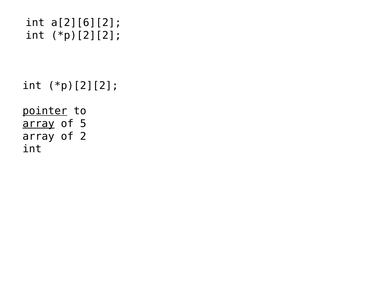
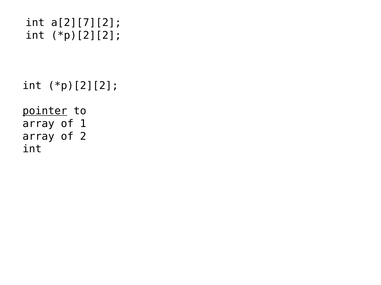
a[2][6][2: a[2][6][2 -> a[2][7][2
array at (38, 124) underline: present -> none
5: 5 -> 1
